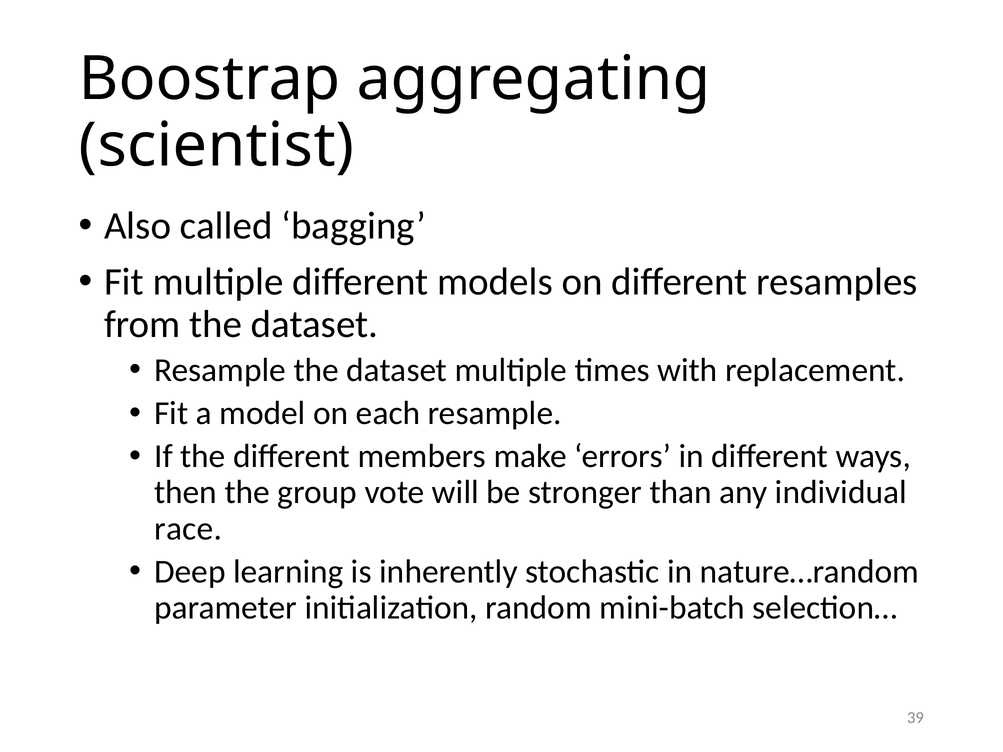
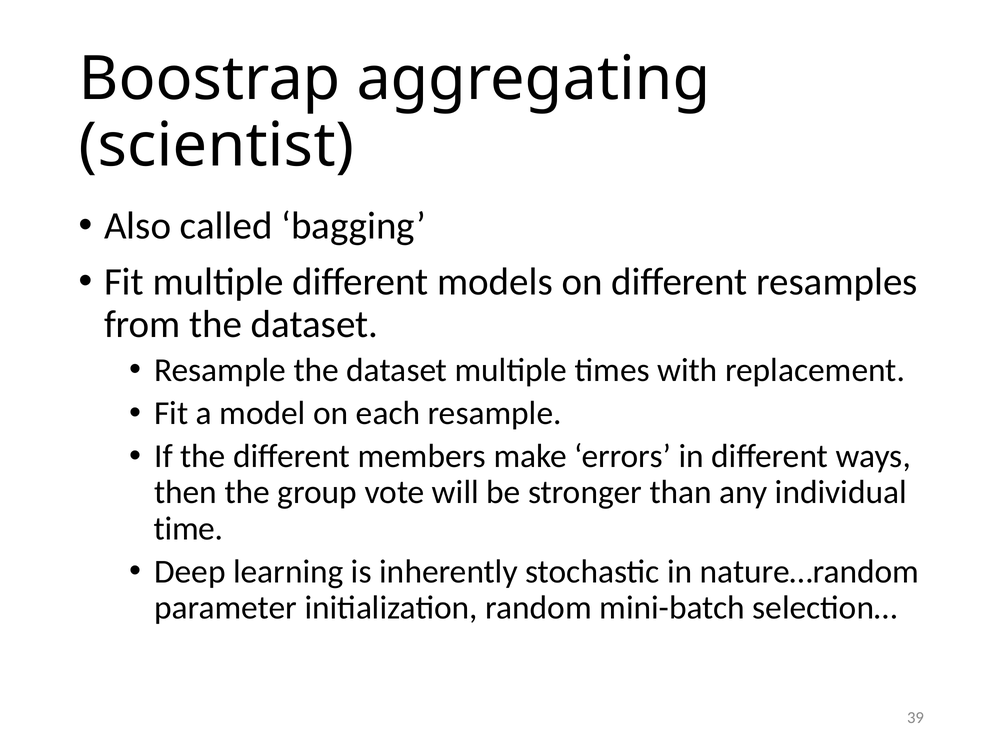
race: race -> time
